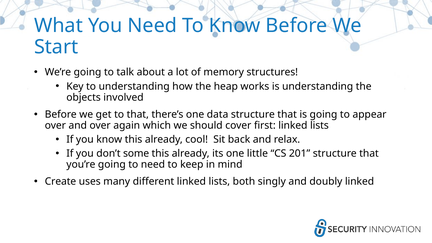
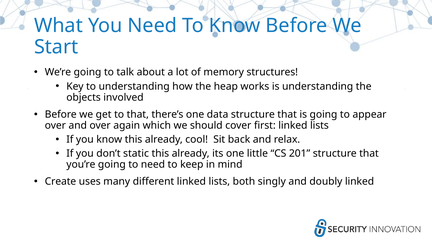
some: some -> static
